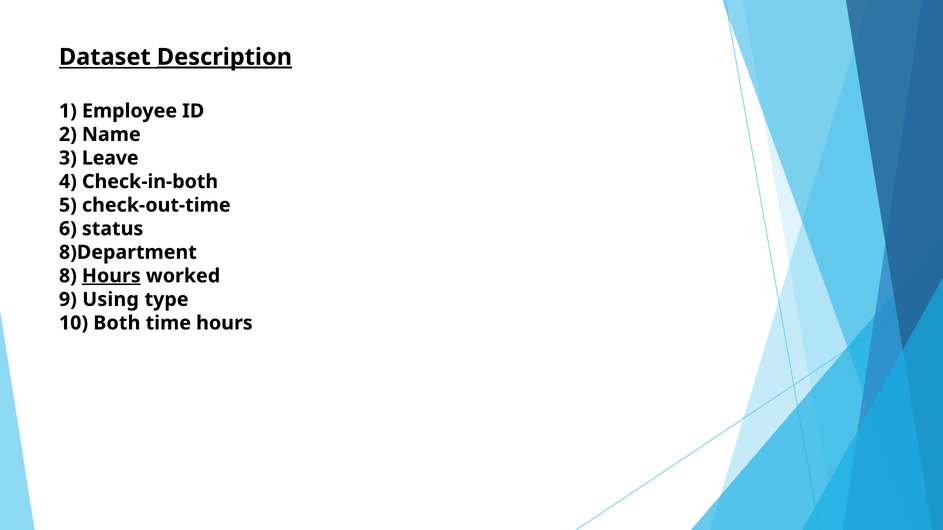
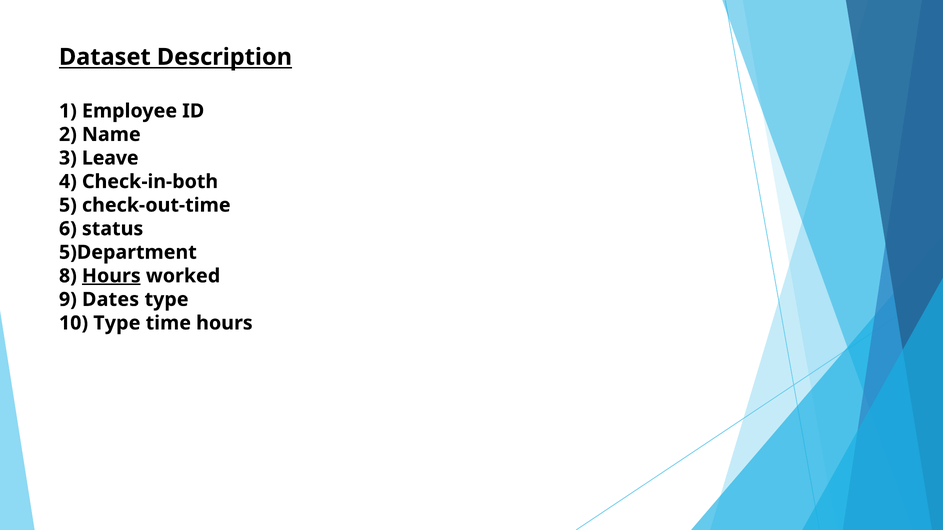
Description underline: present -> none
8)Department: 8)Department -> 5)Department
Using: Using -> Dates
10 Both: Both -> Type
